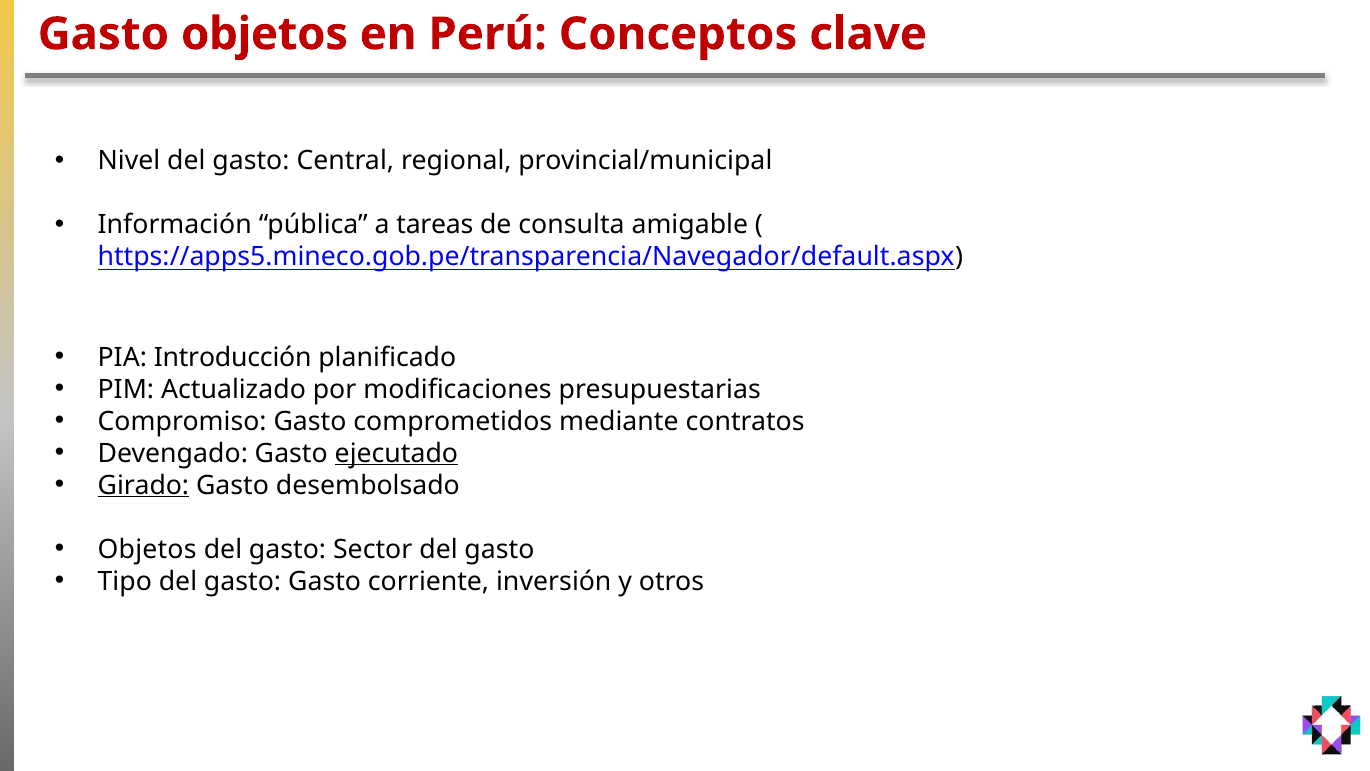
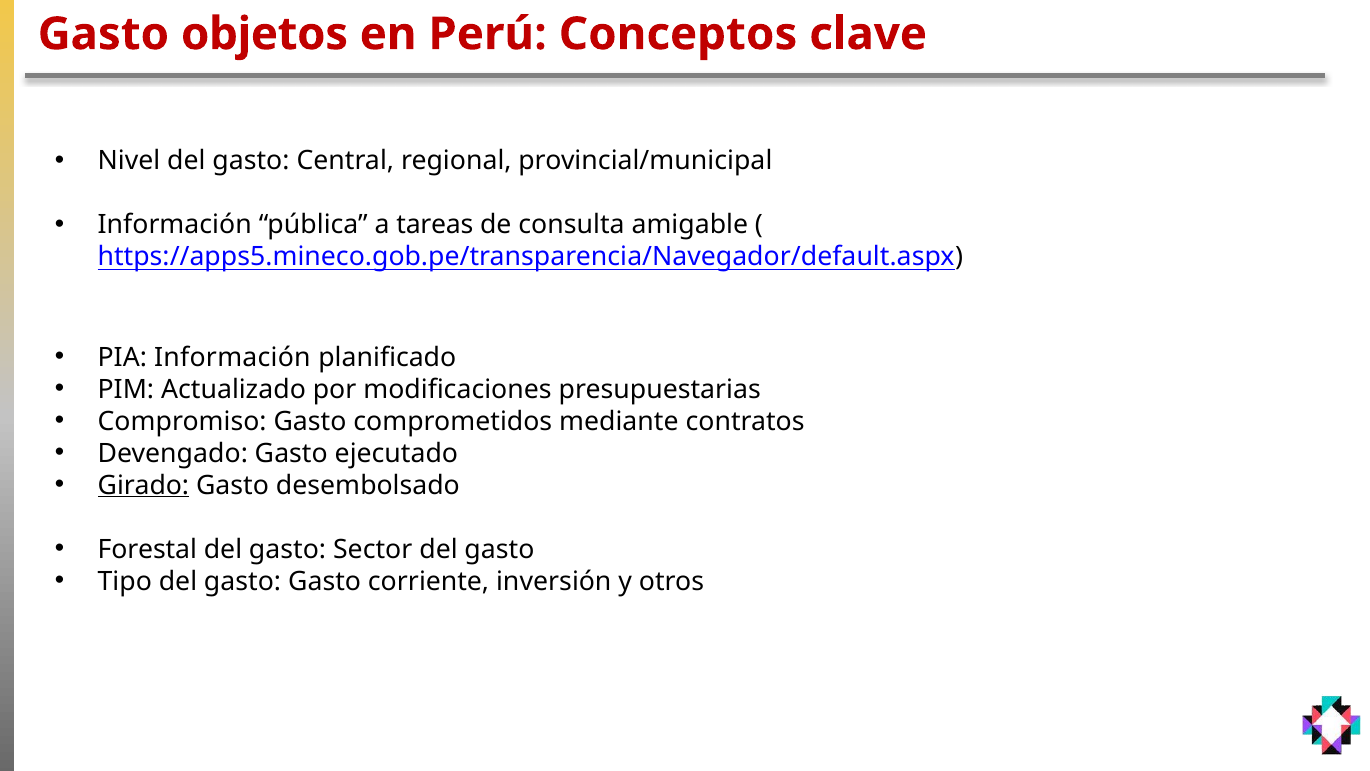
PIA Introducción: Introducción -> Información
ejecutado underline: present -> none
Objetos at (147, 549): Objetos -> Forestal
